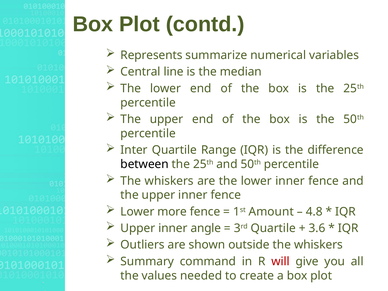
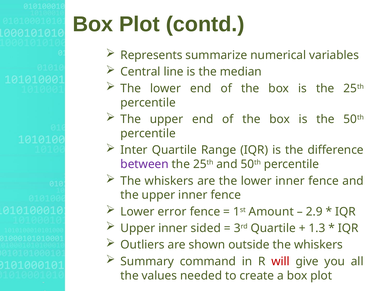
between colour: black -> purple
more: more -> error
4.8: 4.8 -> 2.9
angle: angle -> sided
3.6: 3.6 -> 1.3
